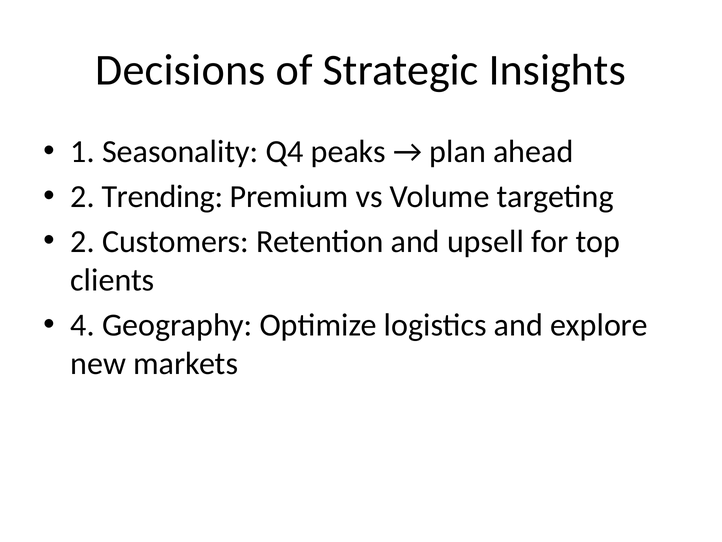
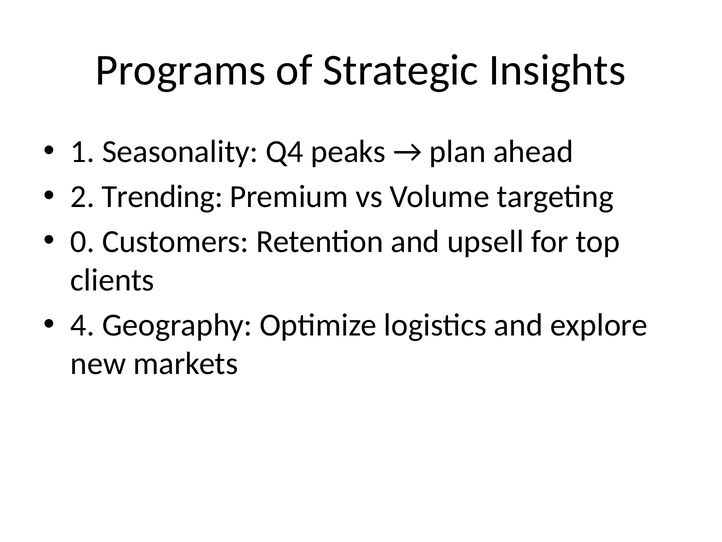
Decisions: Decisions -> Programs
2 at (83, 241): 2 -> 0
